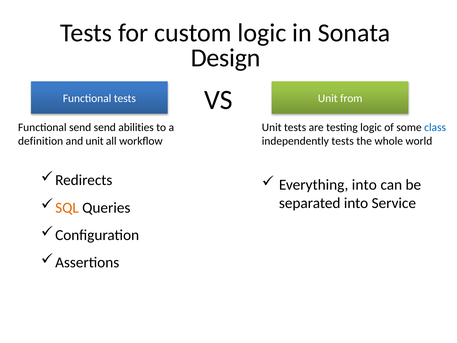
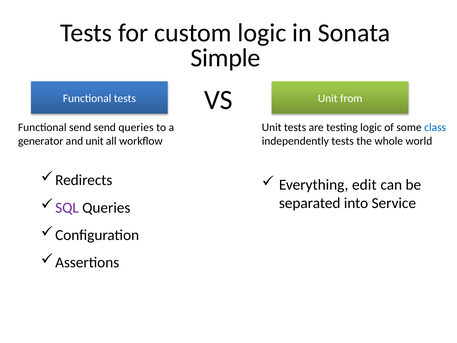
Design: Design -> Simple
send abilities: abilities -> queries
definition: definition -> generator
Everything into: into -> edit
SQL colour: orange -> purple
